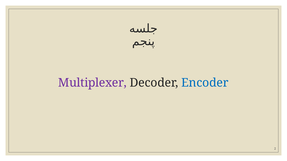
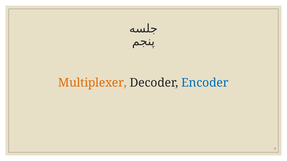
Multiplexer colour: purple -> orange
